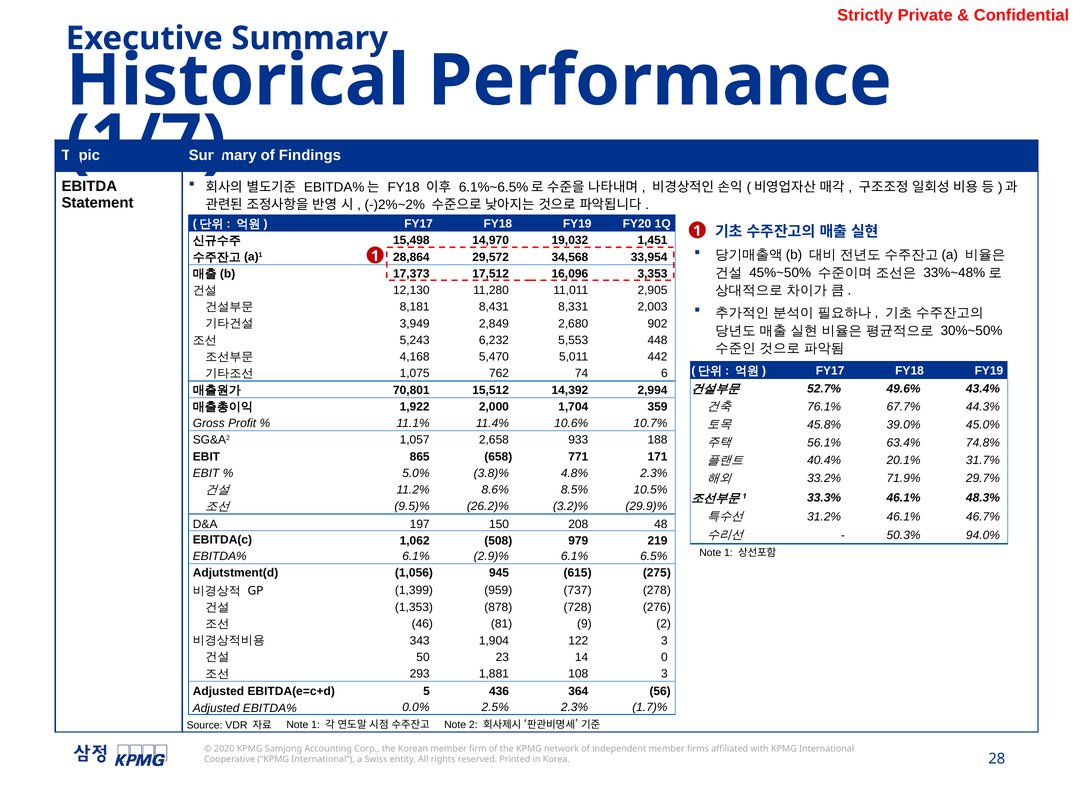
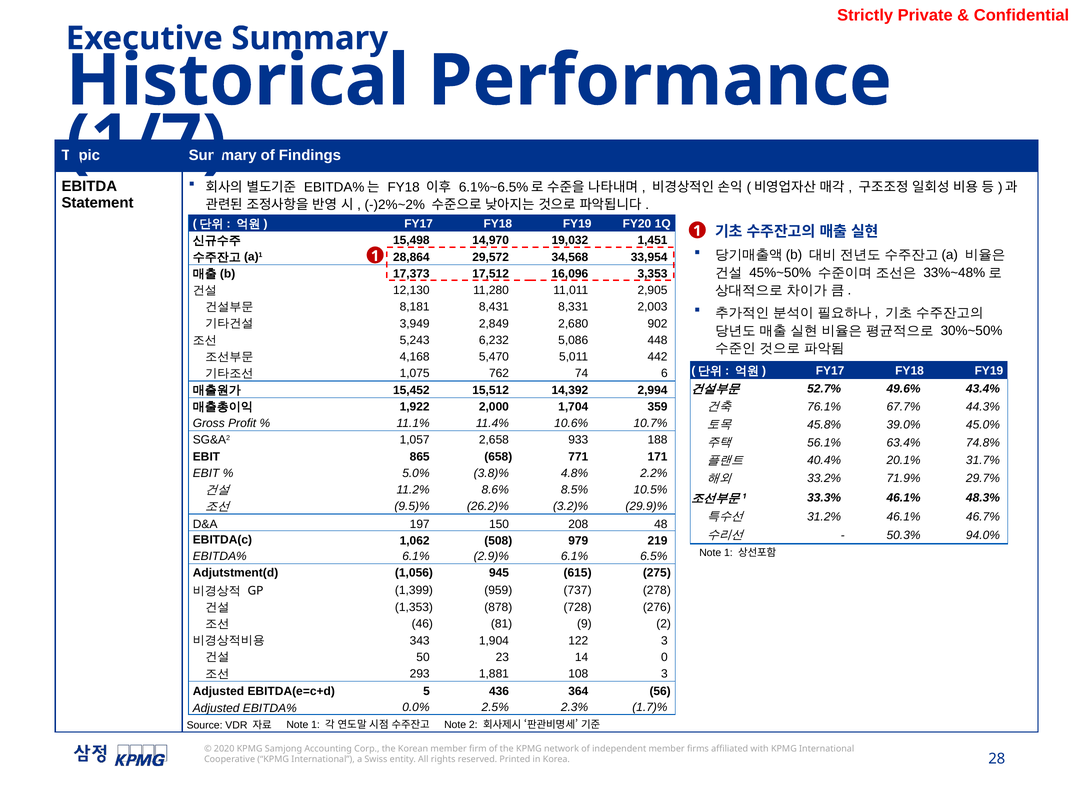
5,553: 5,553 -> 5,086
70,801: 70,801 -> 15,452
4.8% 2.3%: 2.3% -> 2.2%
